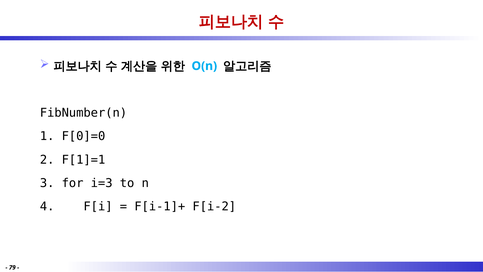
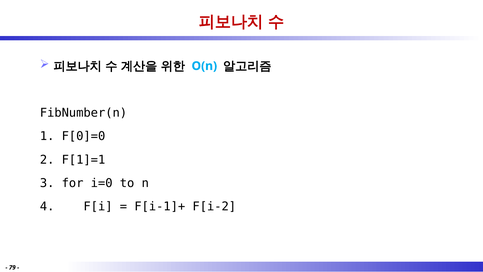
i=3: i=3 -> i=0
